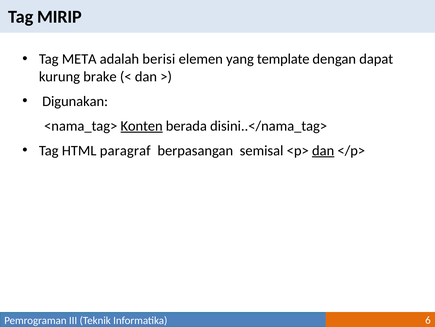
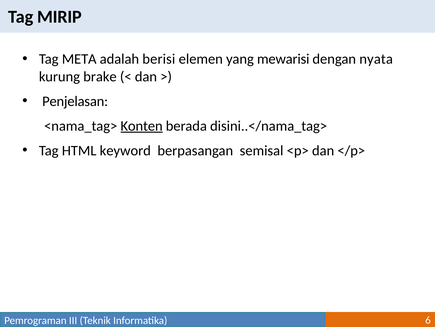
template: template -> mewarisi
dapat: dapat -> nyata
Digunakan: Digunakan -> Penjelasan
paragraf: paragraf -> keyword
dan at (323, 150) underline: present -> none
